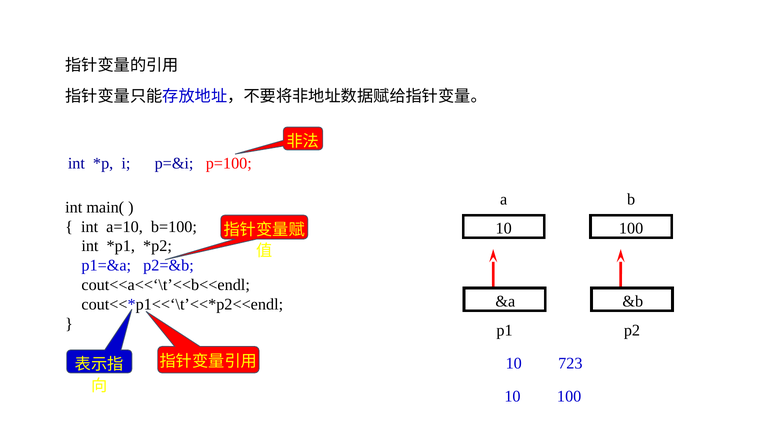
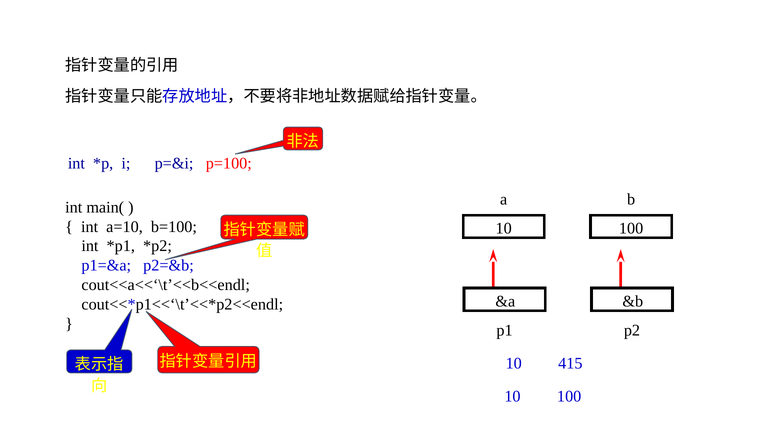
723: 723 -> 415
